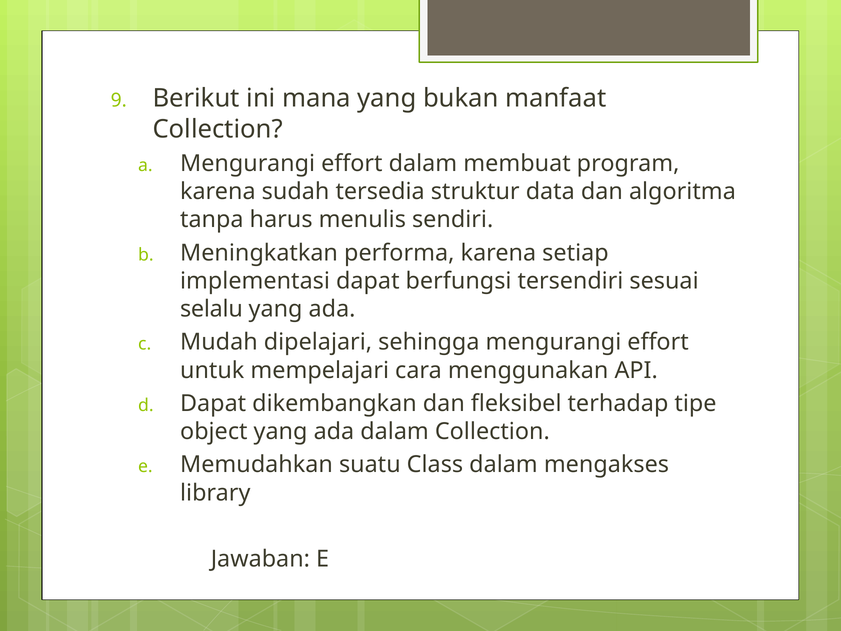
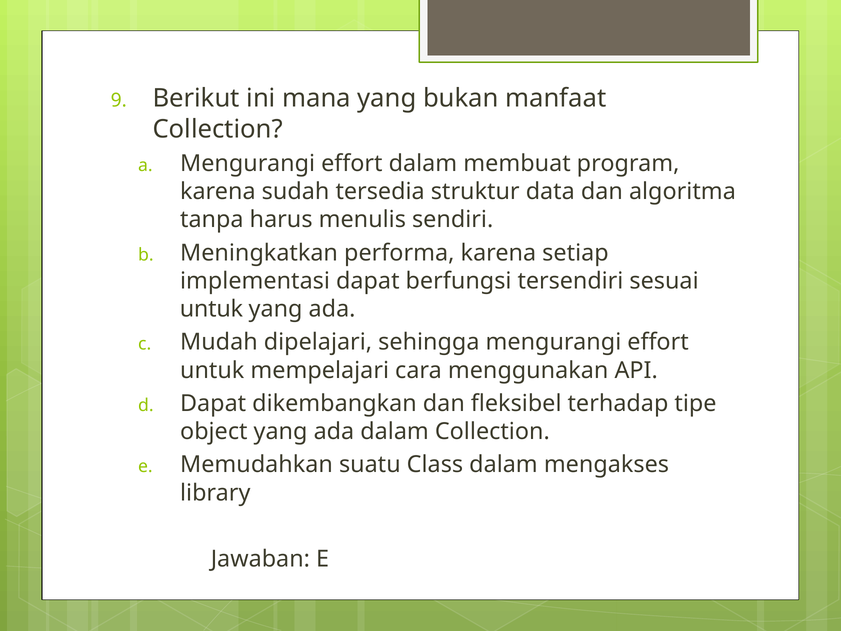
selalu at (211, 309): selalu -> untuk
